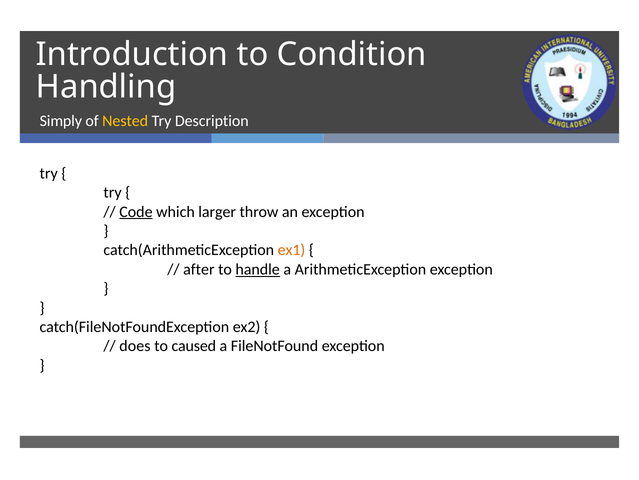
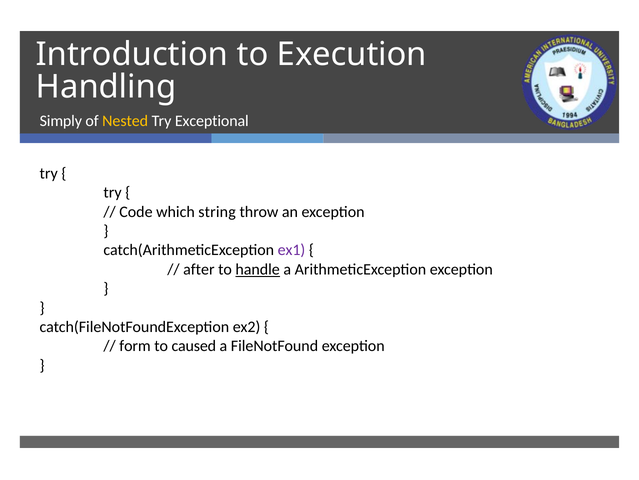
Condition: Condition -> Execution
Description: Description -> Exceptional
Code underline: present -> none
larger: larger -> string
ex1 colour: orange -> purple
does: does -> form
